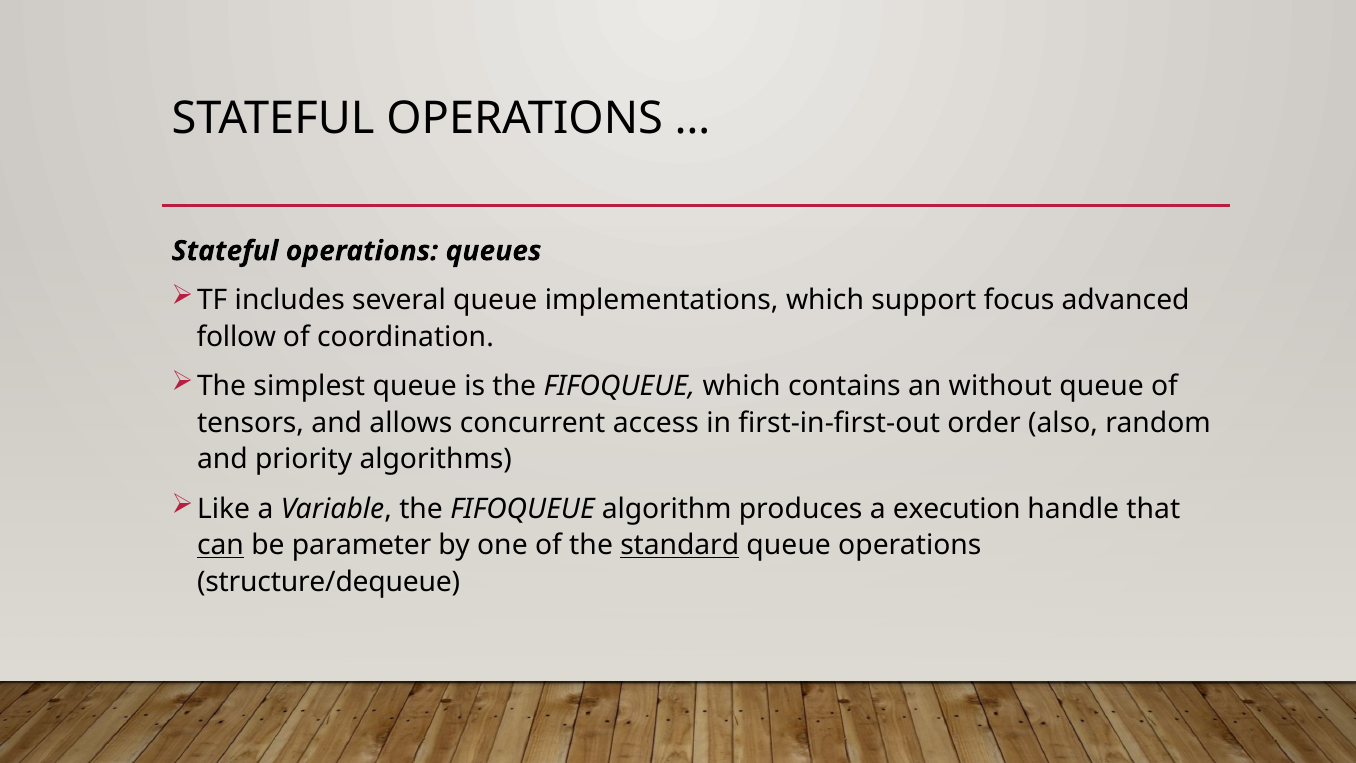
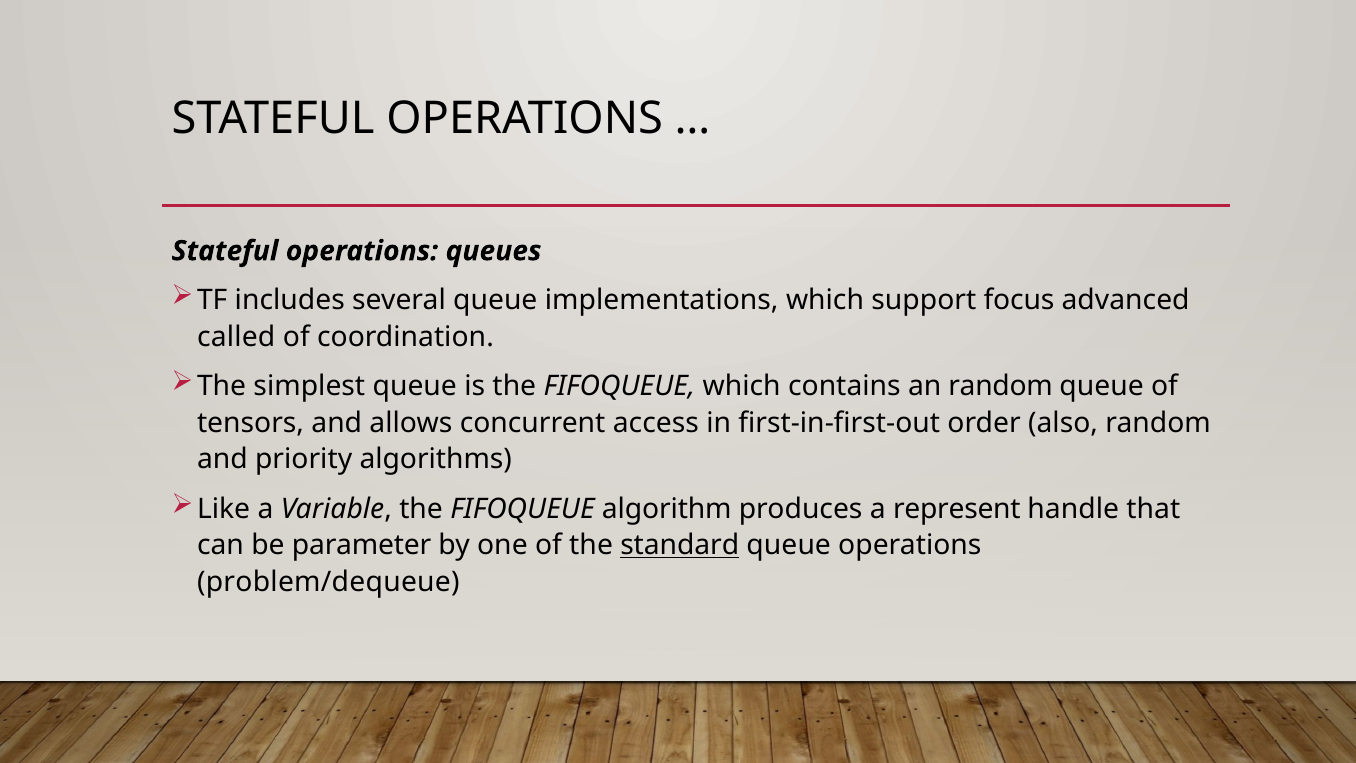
follow: follow -> called
an without: without -> random
execution: execution -> represent
can underline: present -> none
structure/dequeue: structure/dequeue -> problem/dequeue
